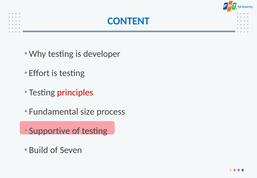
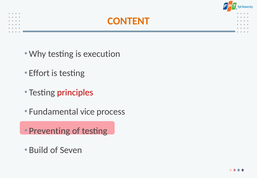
CONTENT colour: blue -> orange
developer: developer -> execution
size: size -> vice
Supportive: Supportive -> Preventing
